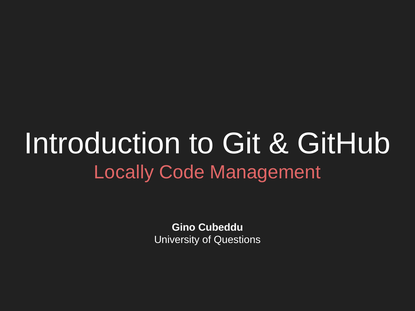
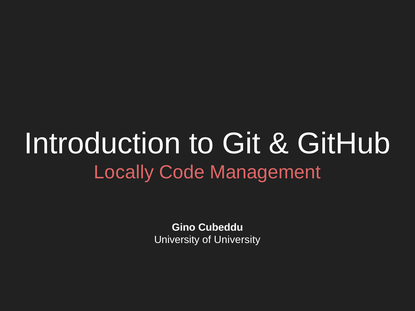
of Questions: Questions -> University
